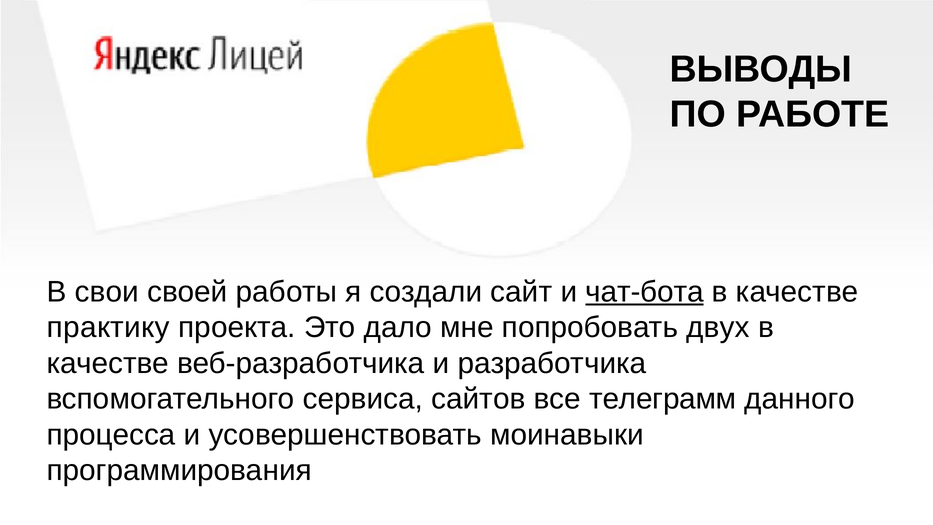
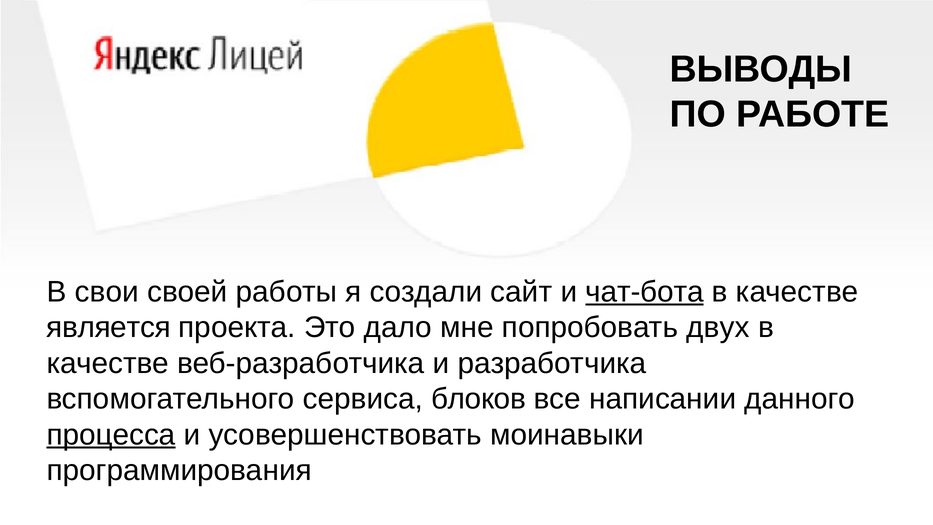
практику: практику -> является
сайтов: сайтов -> блоков
телеграмм: телеграмм -> написании
процесса underline: none -> present
